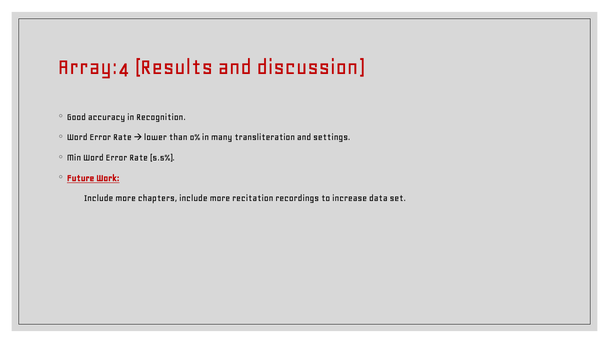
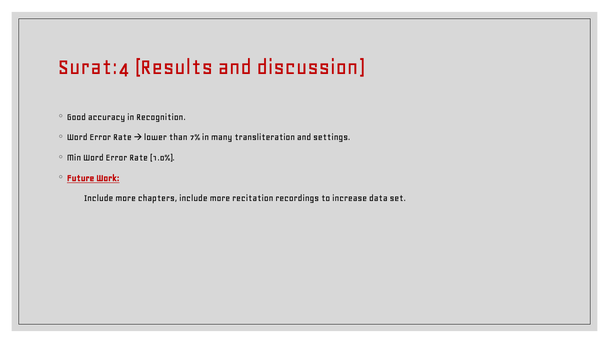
Array:4: Array:4 -> Surat:4
0%: 0% -> 7%
5.5%: 5.5% -> 1.0%
